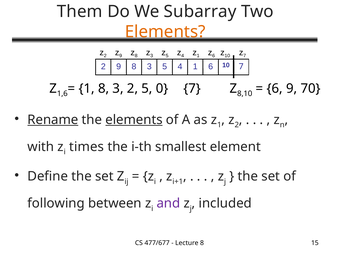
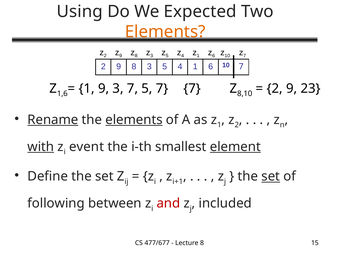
Them: Them -> Using
Subarray: Subarray -> Expected
1 8: 8 -> 9
3 2: 2 -> 7
5 0: 0 -> 7
6 at (275, 89): 6 -> 2
70: 70 -> 23
with underline: none -> present
times: times -> event
element underline: none -> present
set at (271, 177) underline: none -> present
and colour: purple -> red
